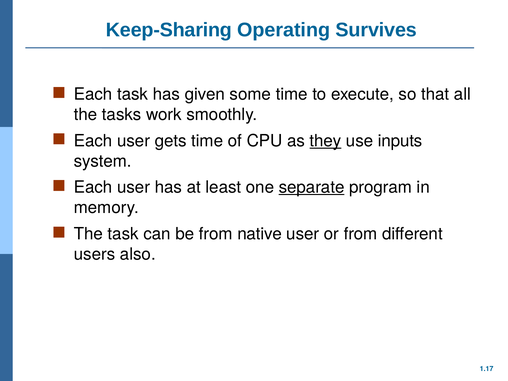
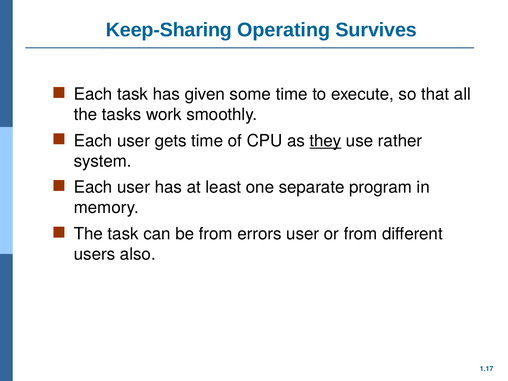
inputs: inputs -> rather
separate underline: present -> none
native: native -> errors
